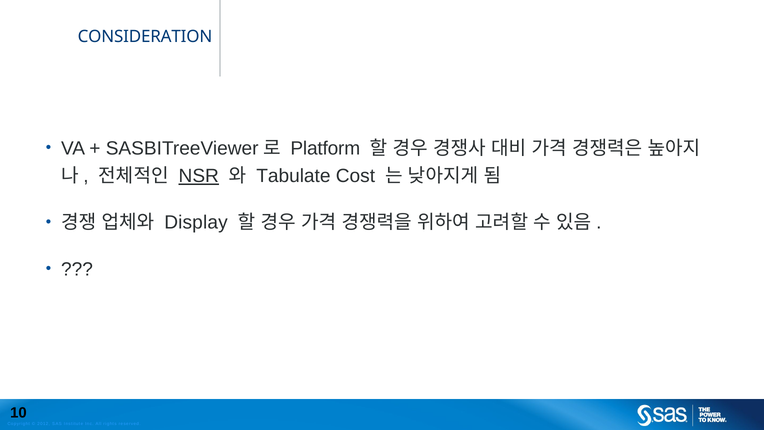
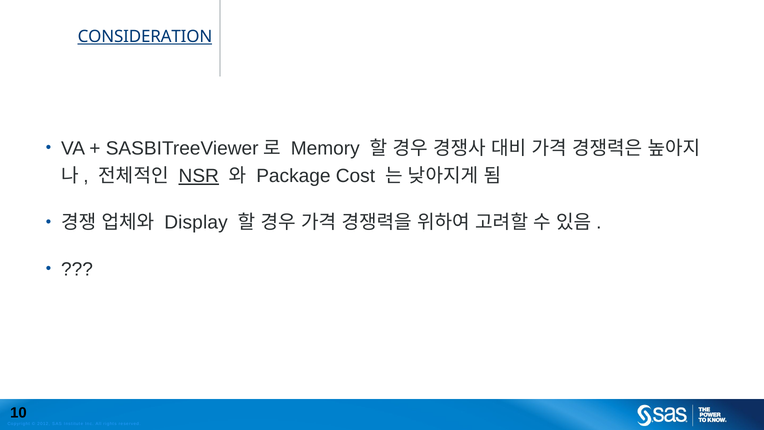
CONSIDERATION underline: none -> present
Platform: Platform -> Memory
Tabulate: Tabulate -> Package
